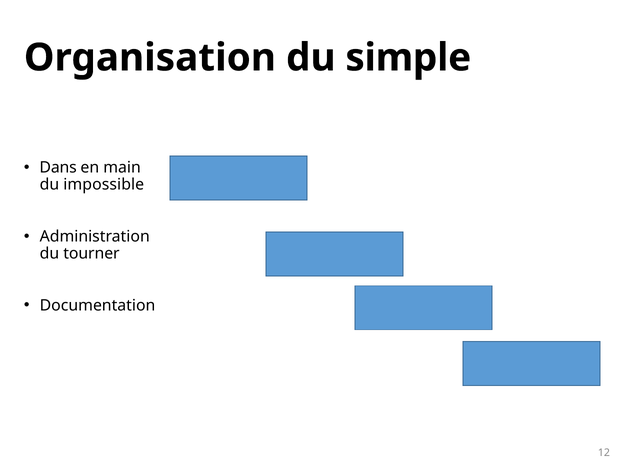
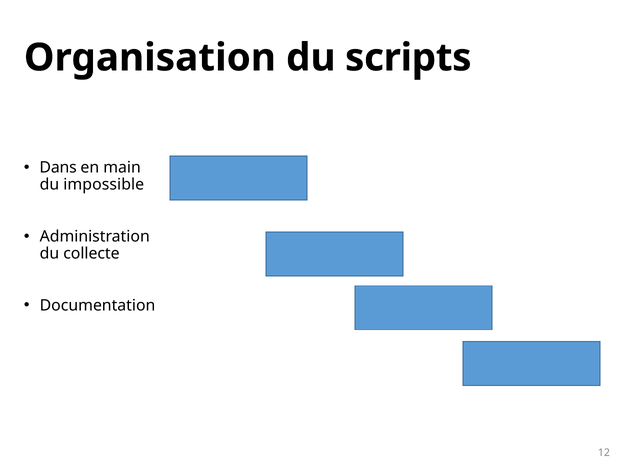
simple: simple -> scripts
tourner: tourner -> collecte
